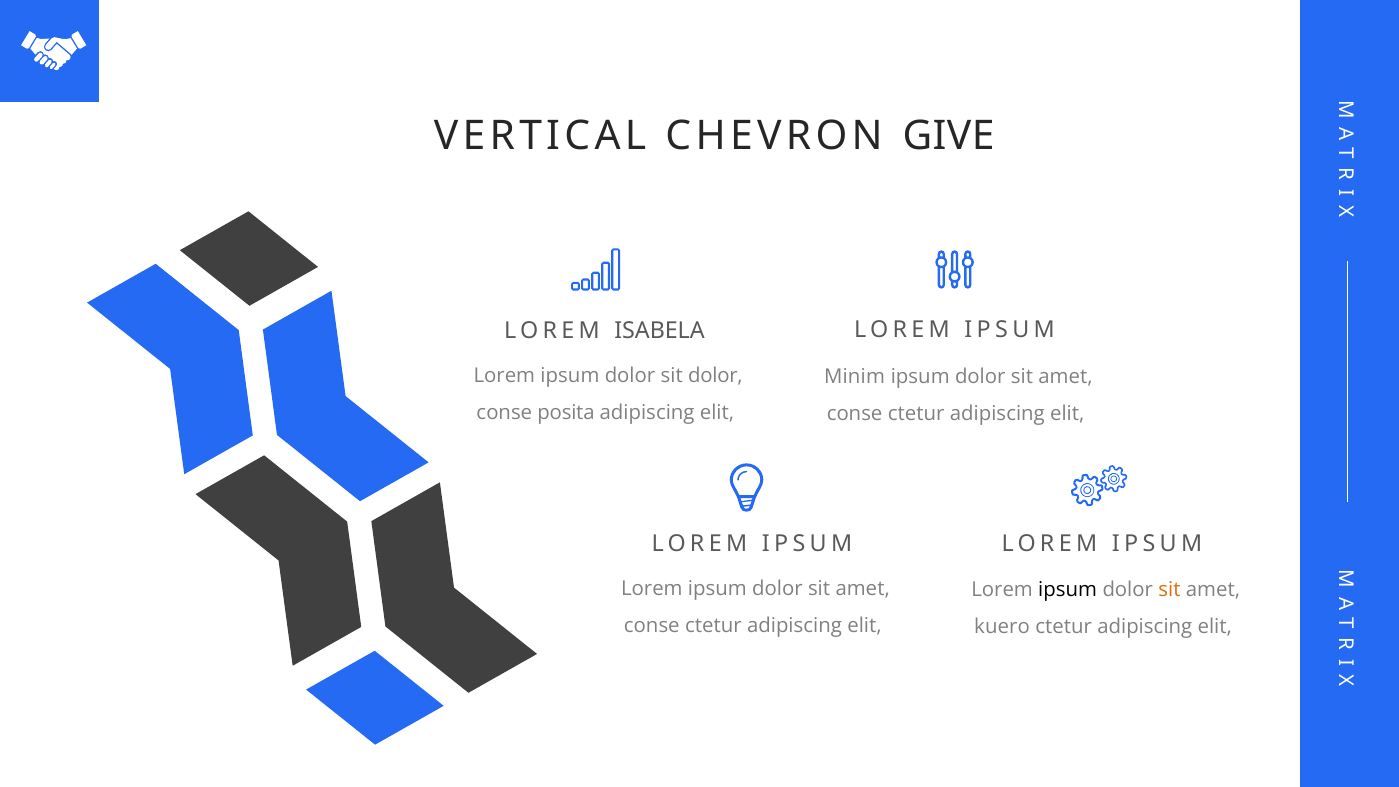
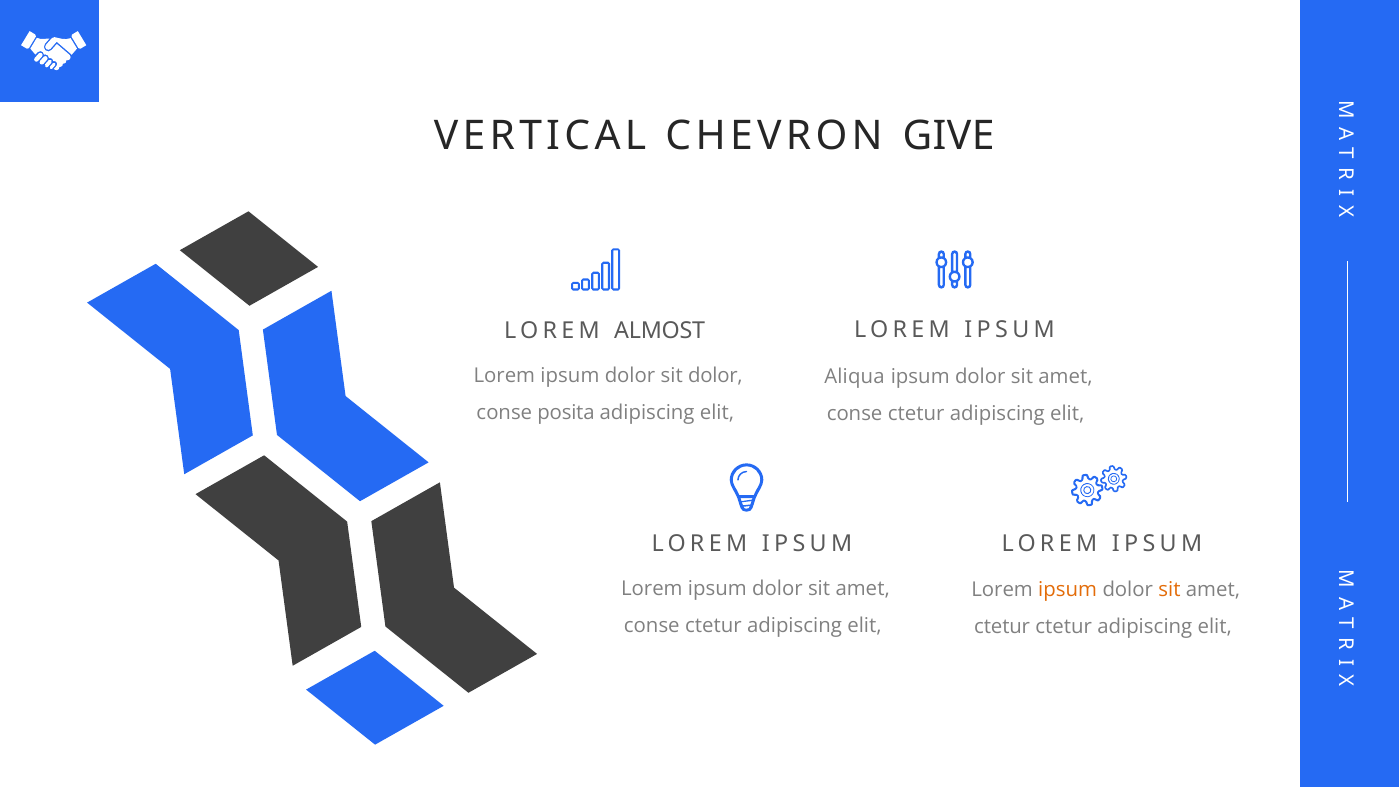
ISABELA: ISABELA -> ALMOST
Minim: Minim -> Aliqua
ipsum at (1068, 590) colour: black -> orange
kuero at (1002, 627): kuero -> ctetur
